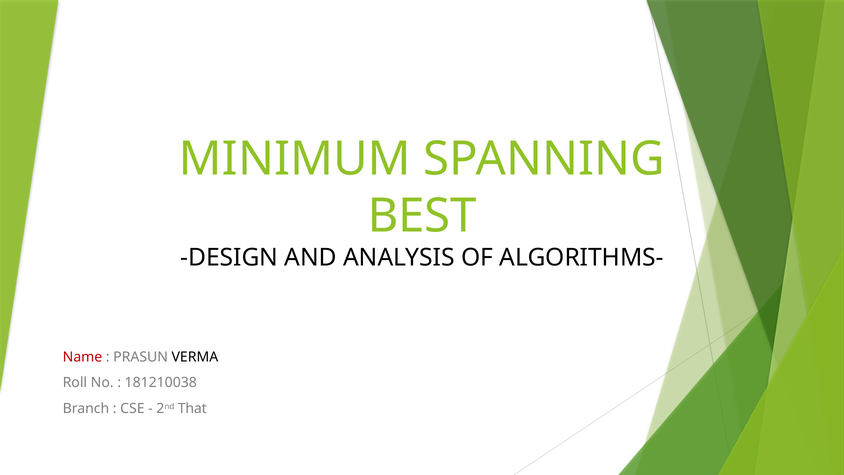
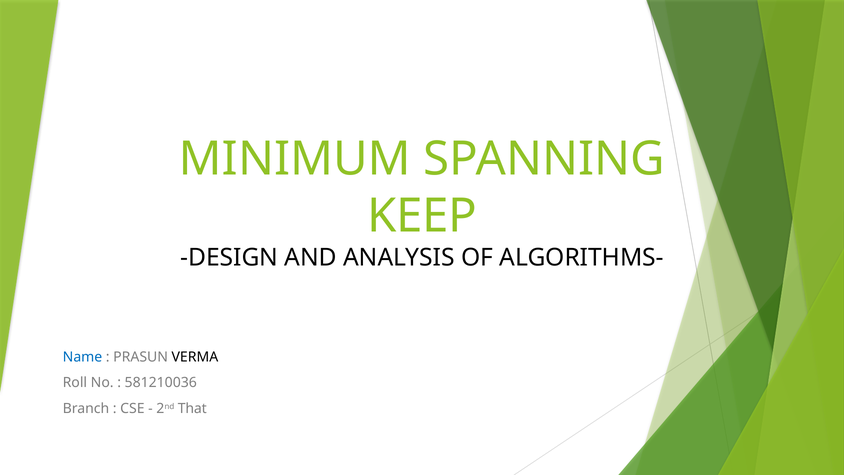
BEST: BEST -> KEEP
Name colour: red -> blue
181210038: 181210038 -> 581210036
